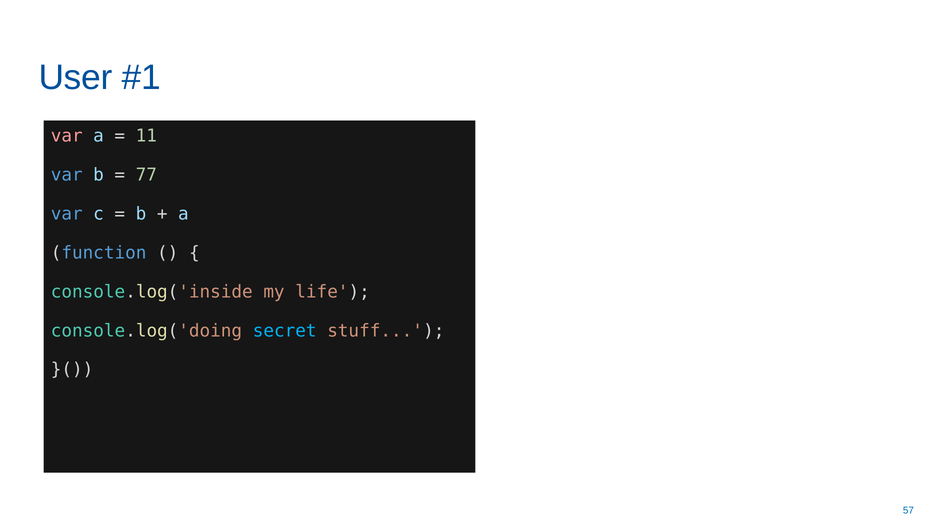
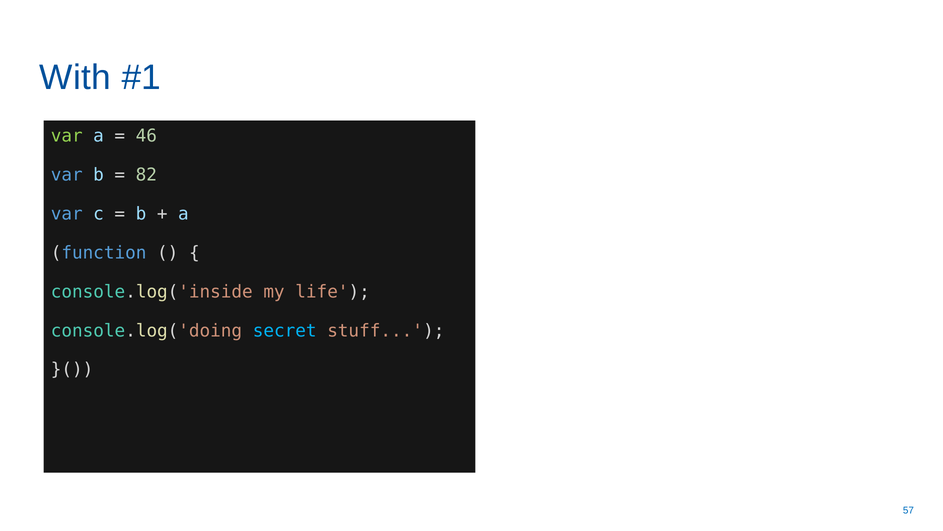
User: User -> With
var at (67, 136) colour: pink -> light green
11: 11 -> 46
77: 77 -> 82
